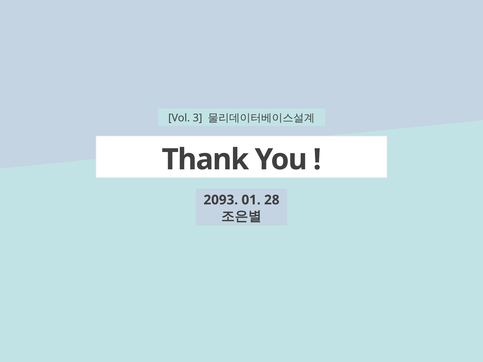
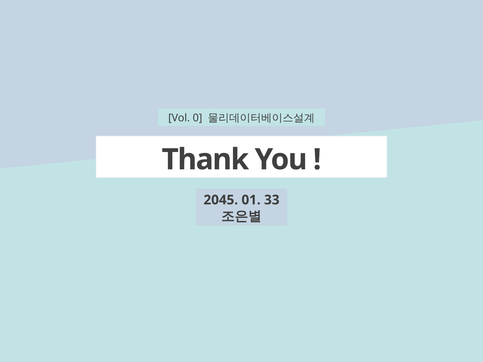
3: 3 -> 0
2093: 2093 -> 2045
28: 28 -> 33
